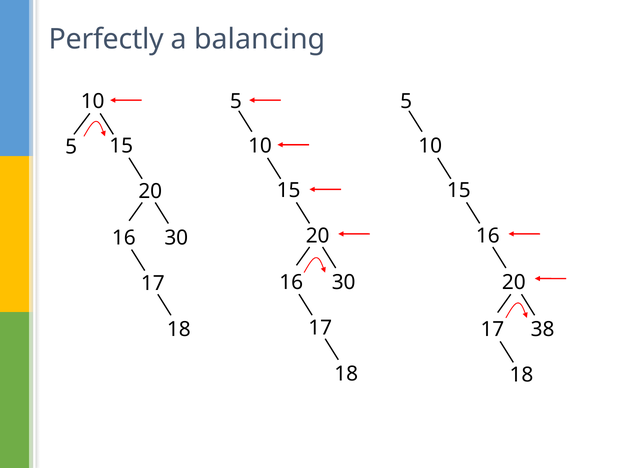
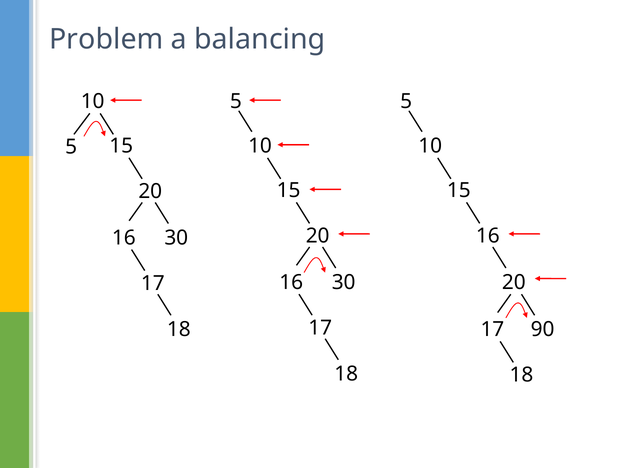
Perfectly: Perfectly -> Problem
38: 38 -> 90
